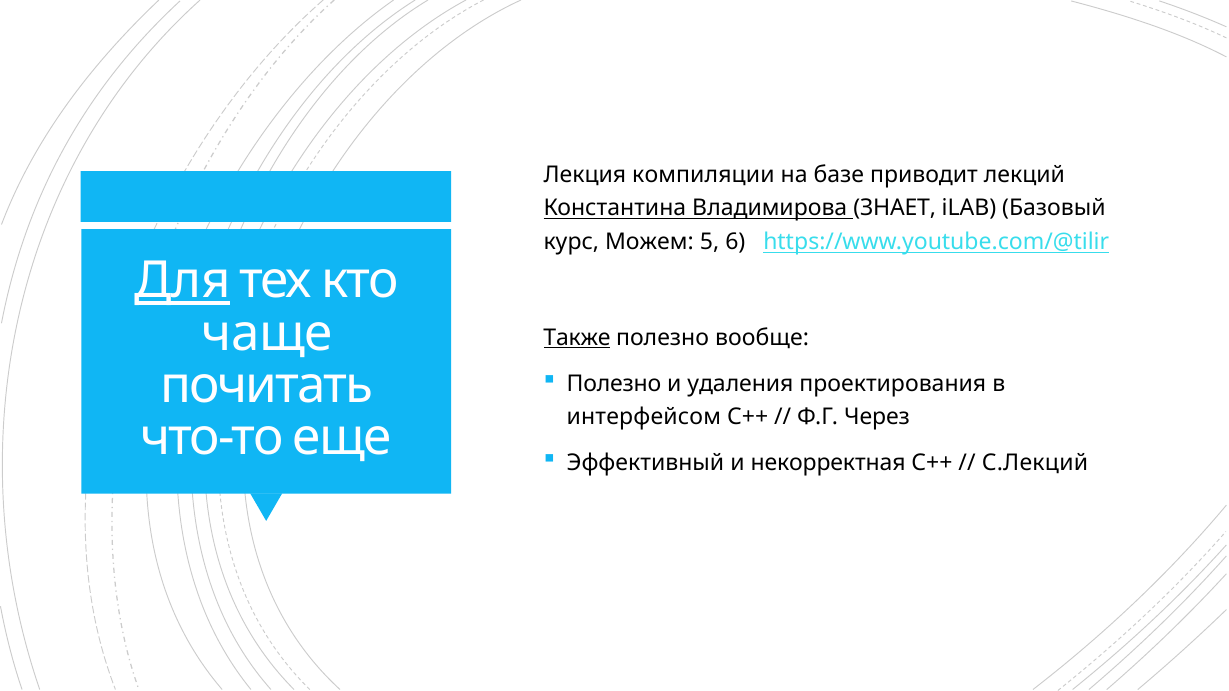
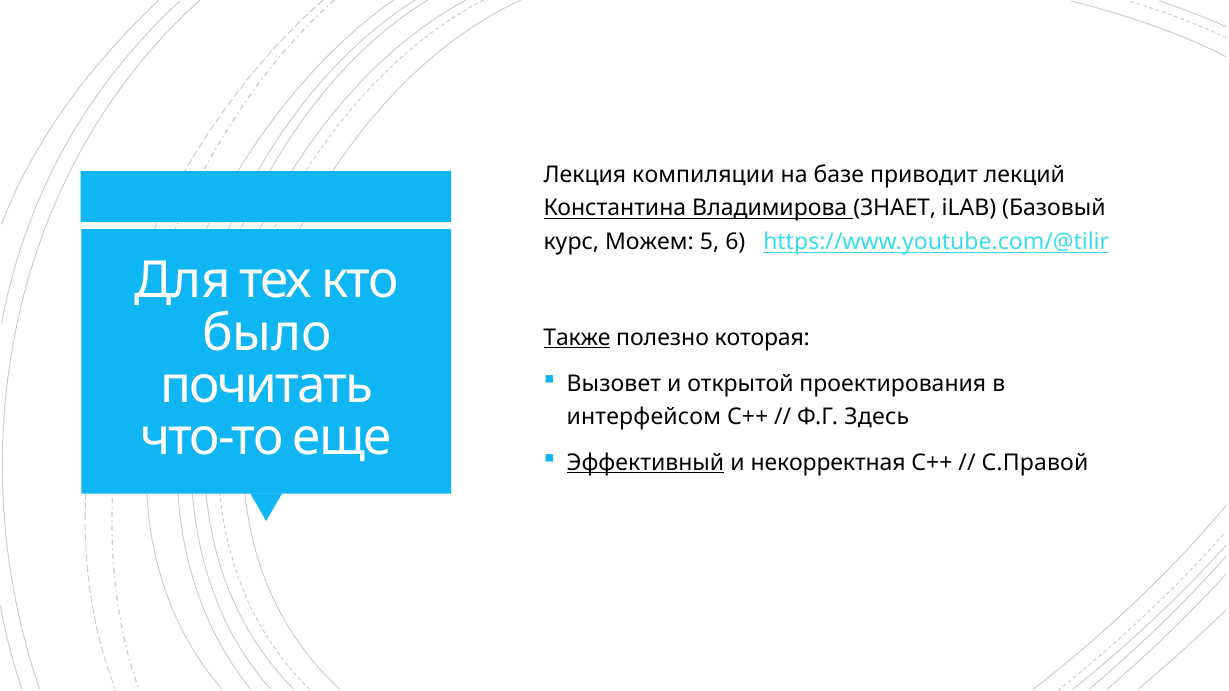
Для underline: present -> none
чаще: чаще -> было
вообще: вообще -> которая
Полезно at (614, 384): Полезно -> Вызовет
удаления: удаления -> открытой
Через: Через -> Здесь
Эффективный underline: none -> present
С.Лекций: С.Лекций -> С.Правой
